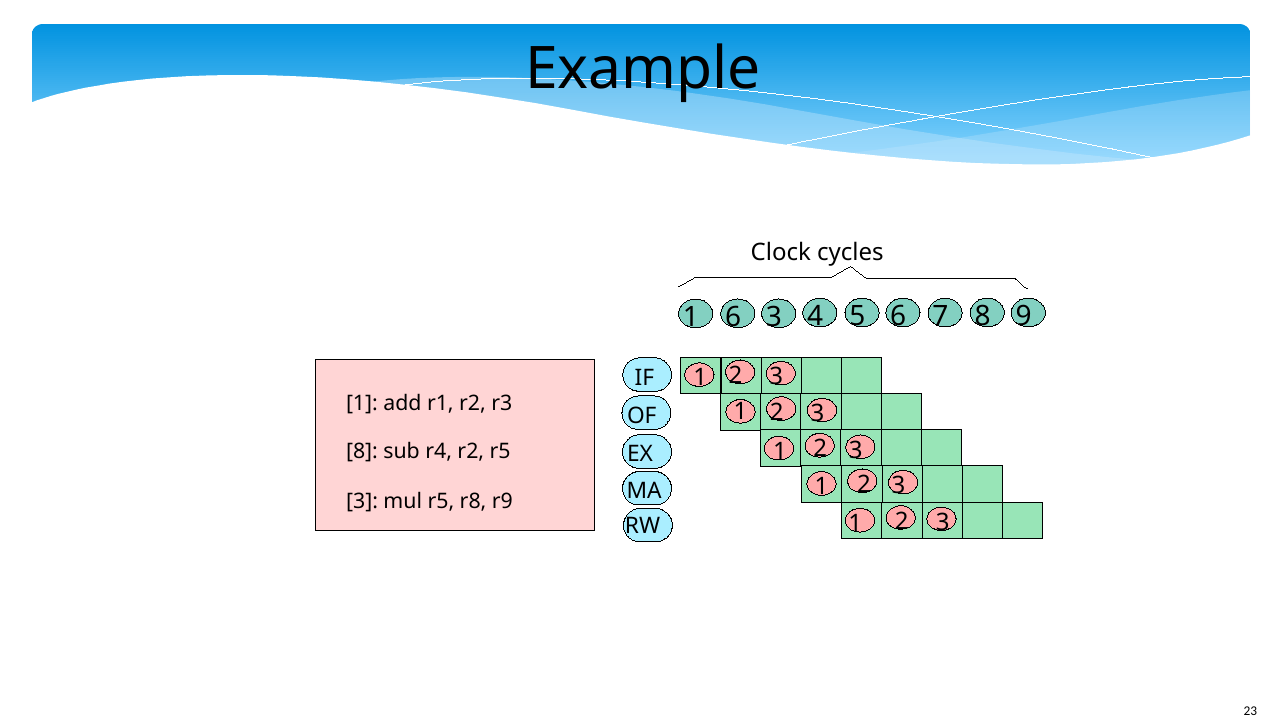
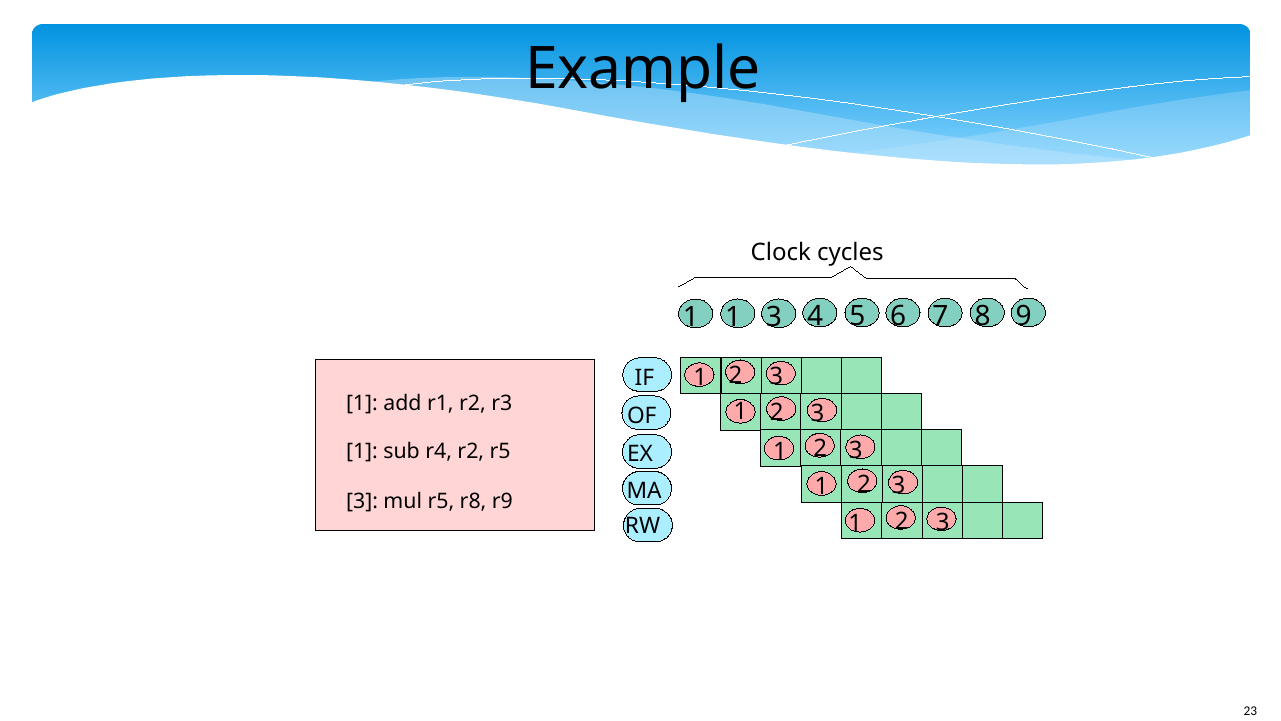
6 at (733, 317): 6 -> 1
8 at (362, 451): 8 -> 1
